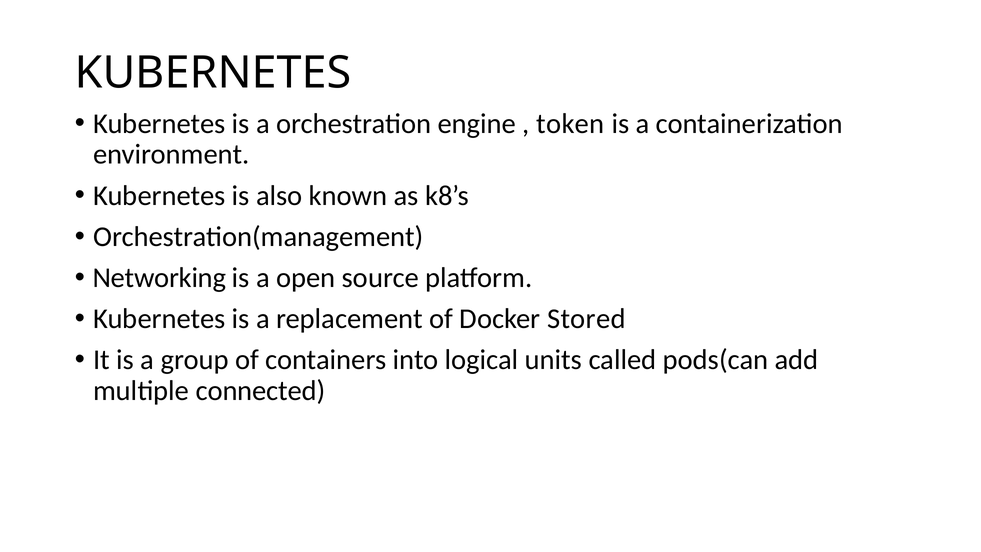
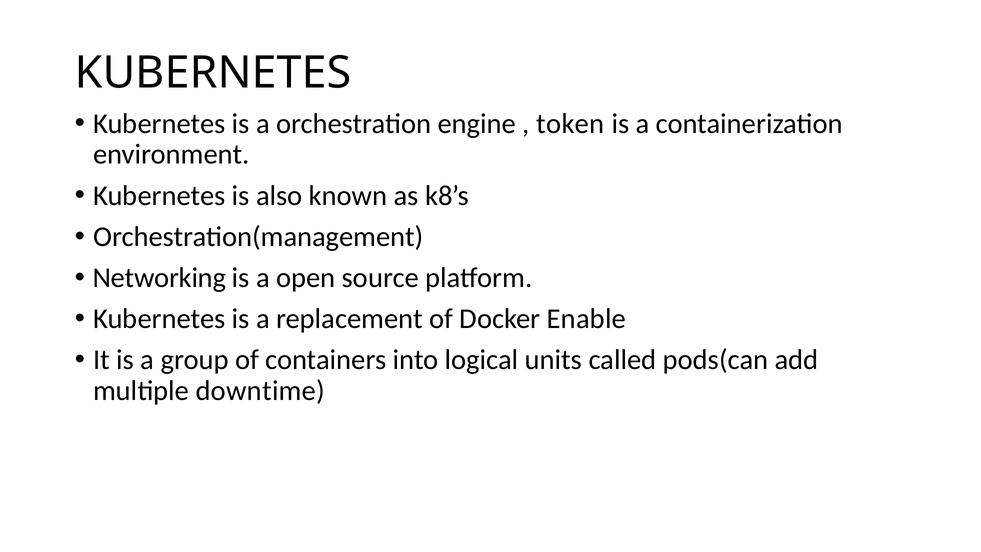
Stored: Stored -> Enable
connected: connected -> downtime
